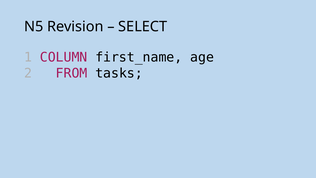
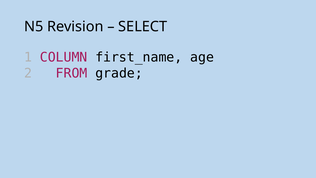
tasks: tasks -> grade
